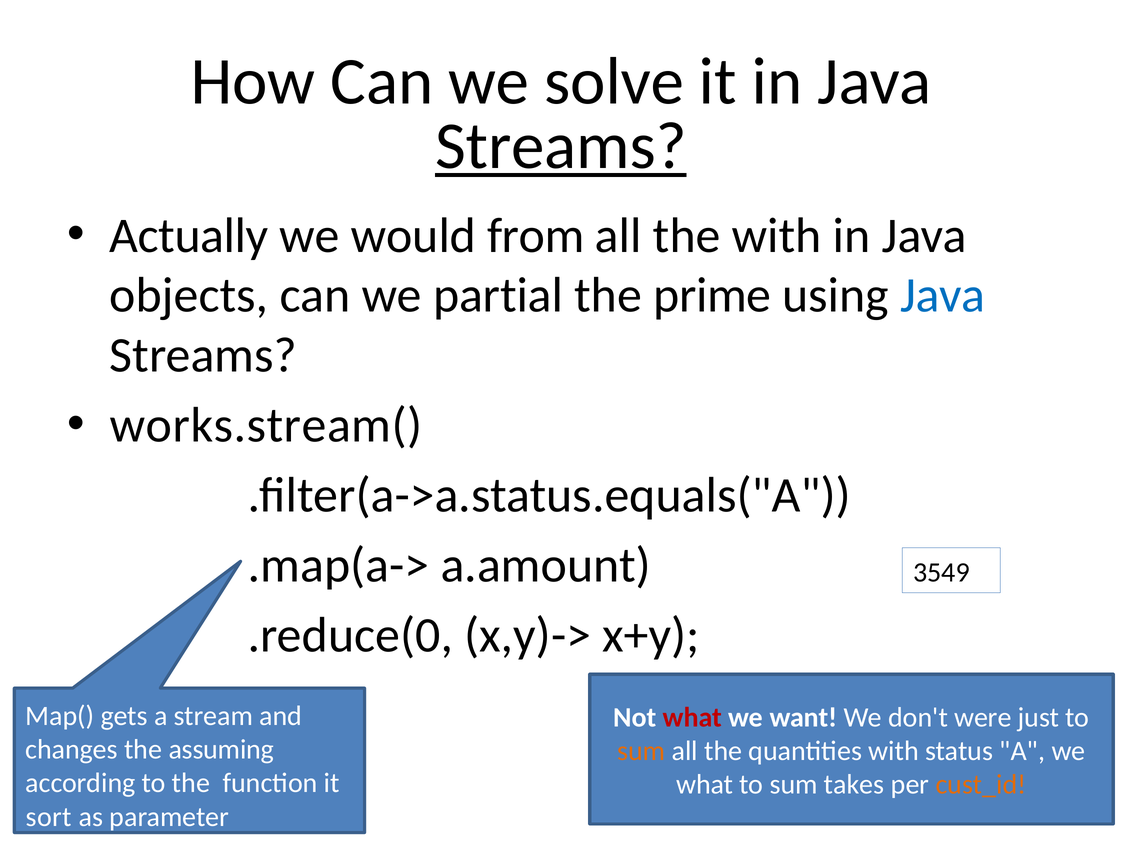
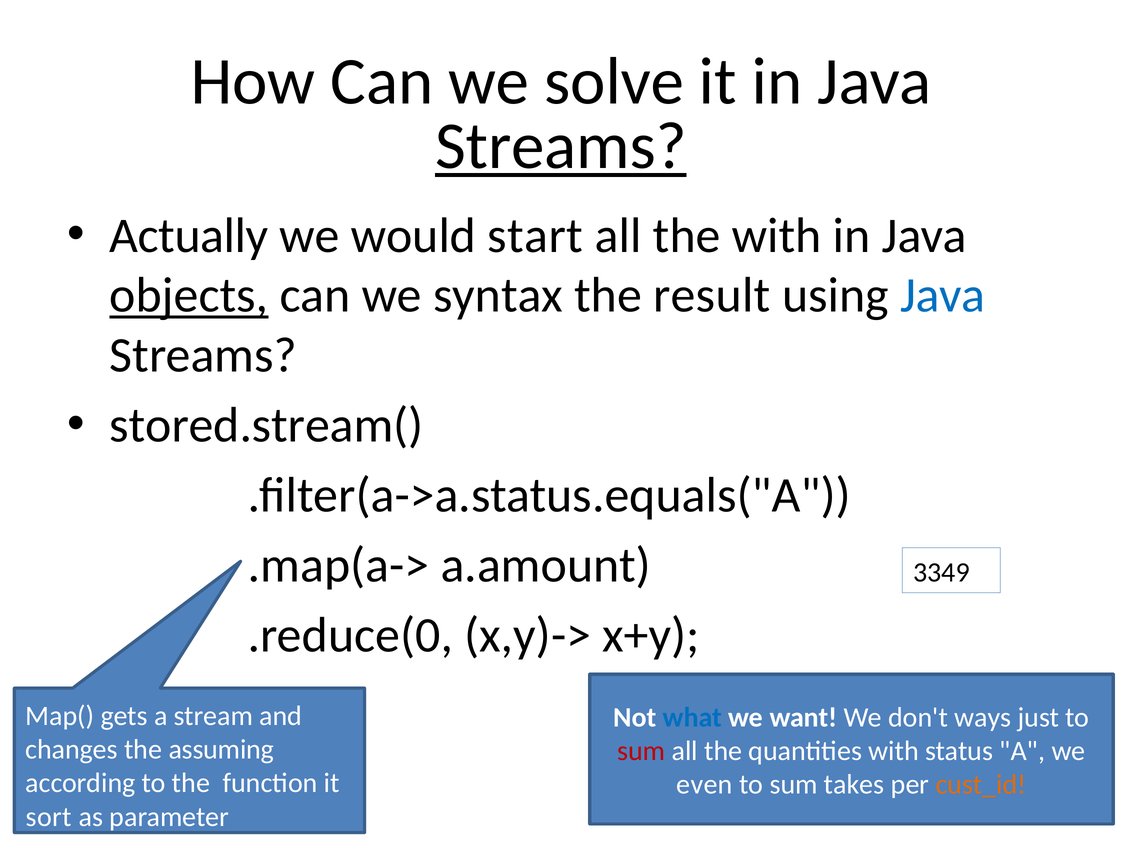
from: from -> start
objects underline: none -> present
partial: partial -> syntax
prime: prime -> result
works.stream(: works.stream( -> stored.stream(
3549: 3549 -> 3349
what at (693, 717) colour: red -> blue
were: were -> ways
sum at (641, 751) colour: orange -> red
what at (705, 784): what -> even
